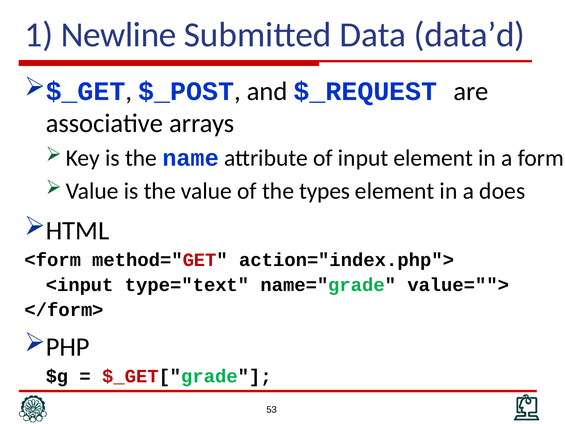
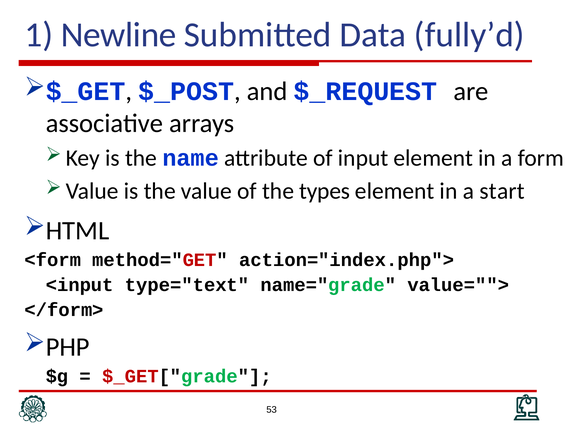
data’d: data’d -> fully’d
does: does -> start
